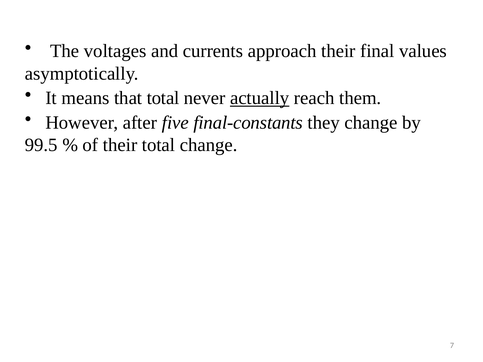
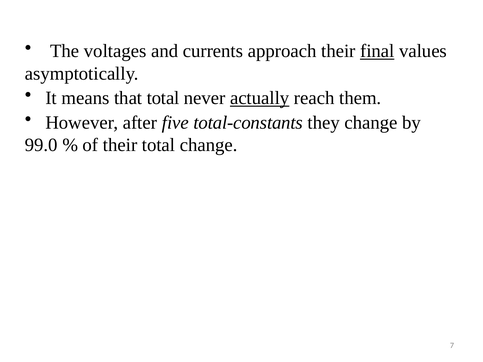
final underline: none -> present
final-constants: final-constants -> total-constants
99.5: 99.5 -> 99.0
